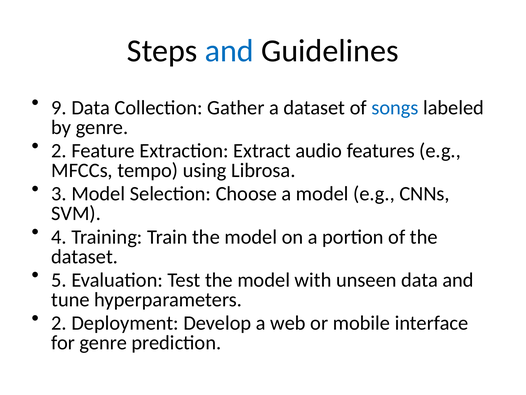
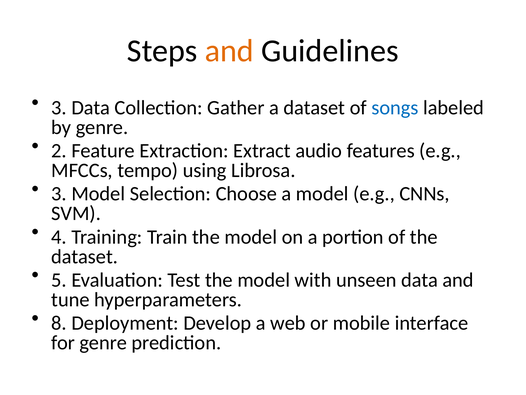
and at (229, 51) colour: blue -> orange
9 at (59, 108): 9 -> 3
2 at (59, 323): 2 -> 8
